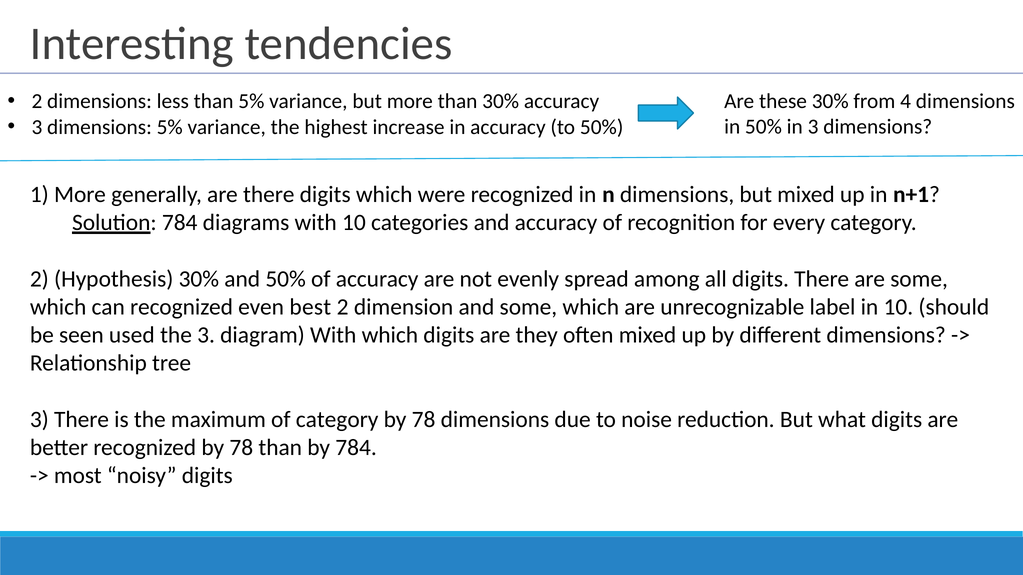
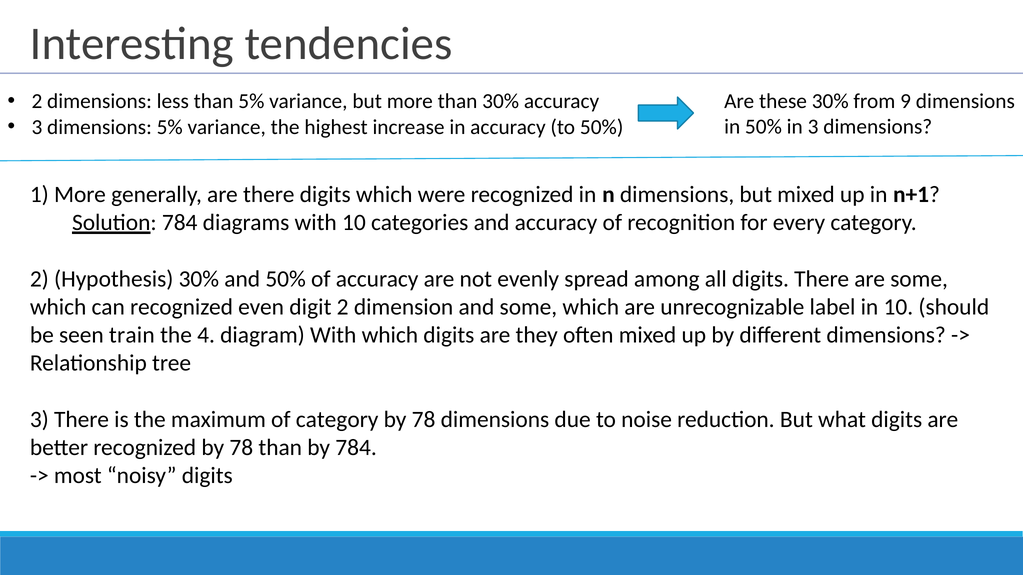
4: 4 -> 9
best: best -> digit
used: used -> train
the 3: 3 -> 4
